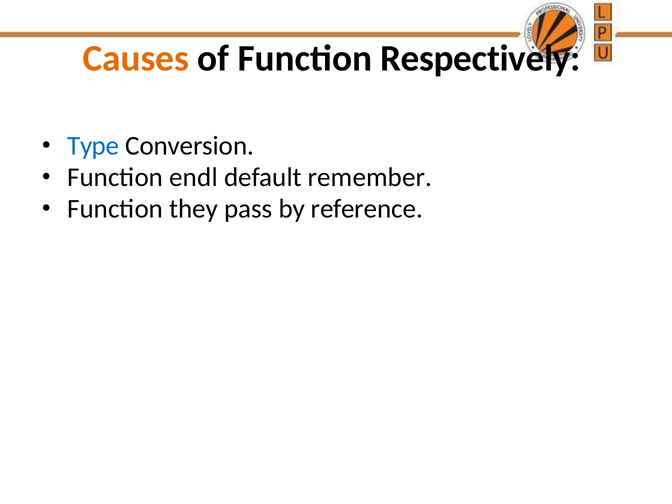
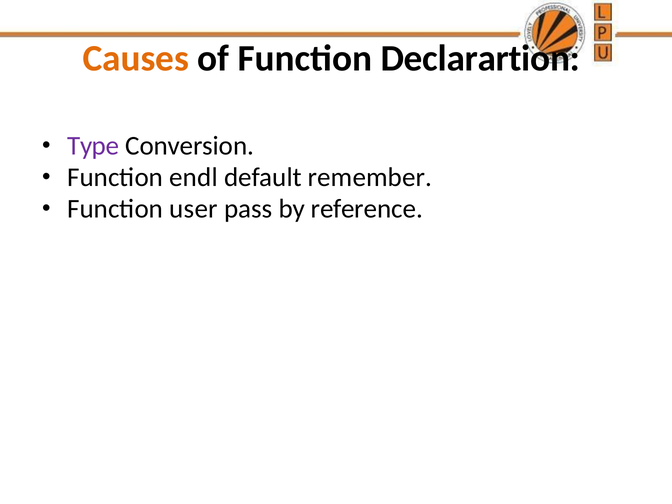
Respectively: Respectively -> Declarartion
Type colour: blue -> purple
they: they -> user
